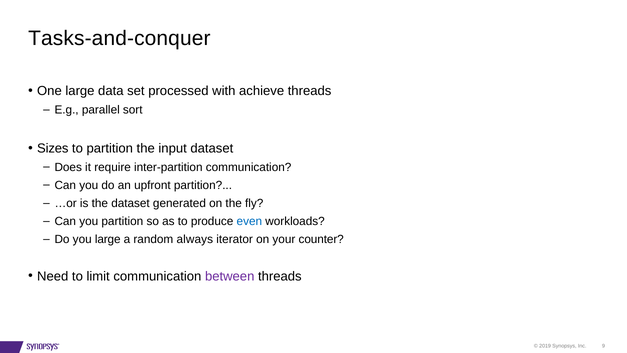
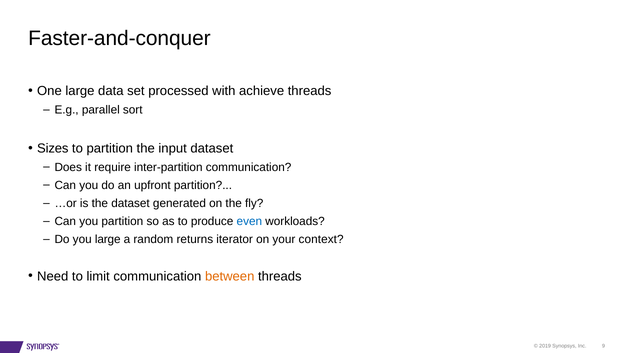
Tasks-and-conquer: Tasks-and-conquer -> Faster-and-conquer
always: always -> returns
counter: counter -> context
between colour: purple -> orange
